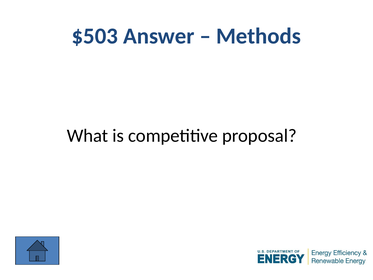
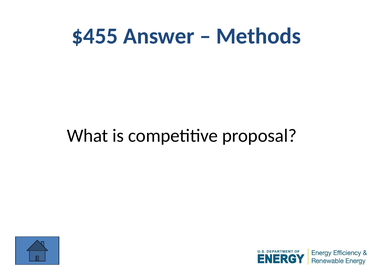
$503: $503 -> $455
